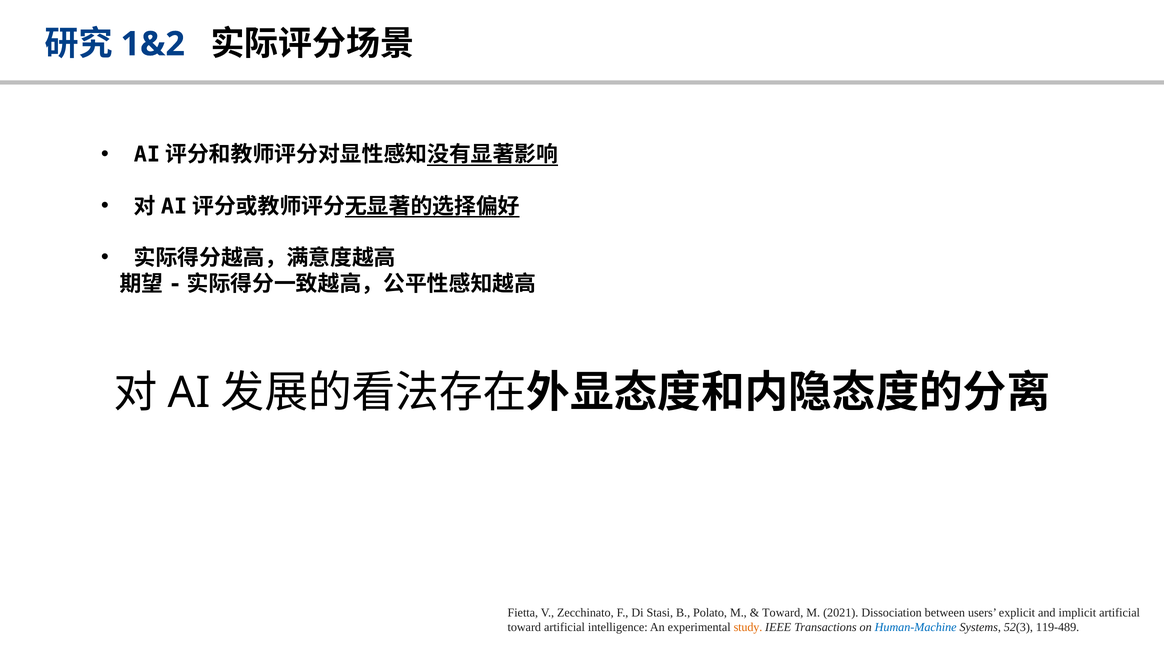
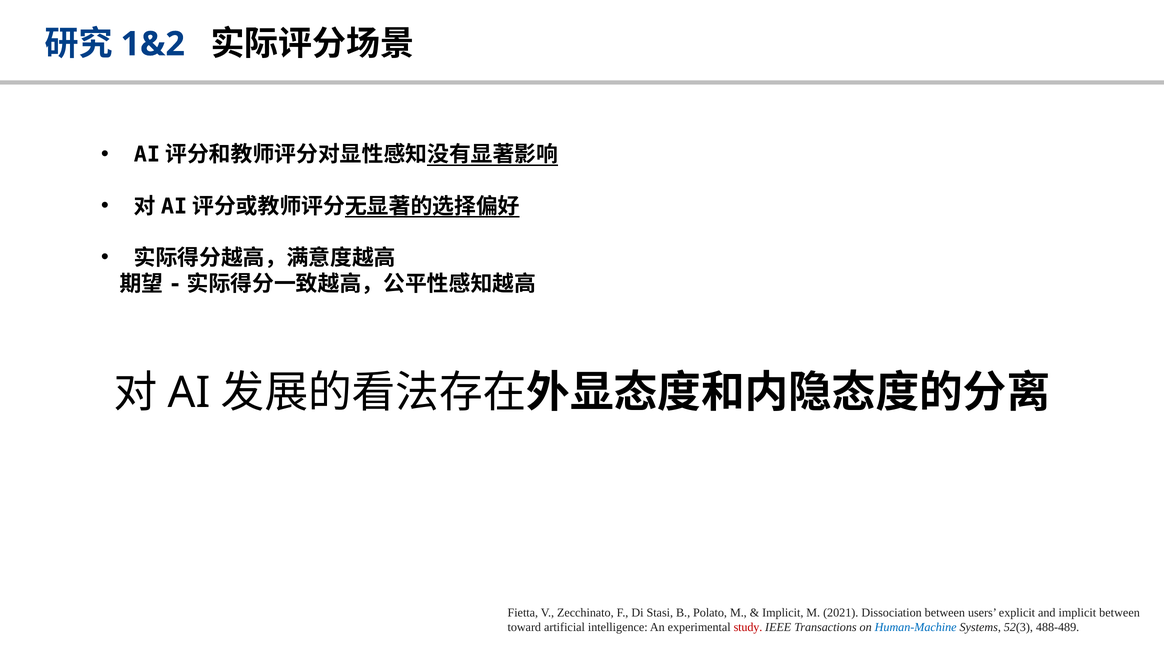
Toward at (783, 612): Toward -> Implicit
implicit artificial: artificial -> between
study colour: orange -> red
119-489: 119-489 -> 488-489
